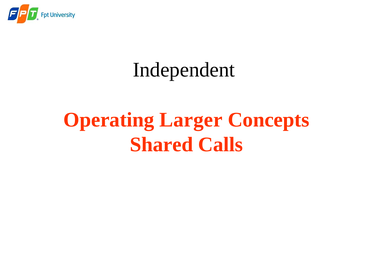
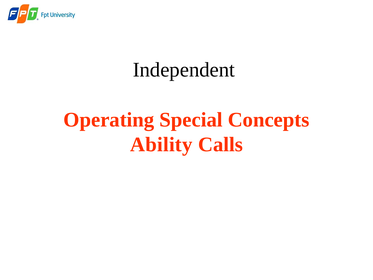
Larger: Larger -> Special
Shared: Shared -> Ability
